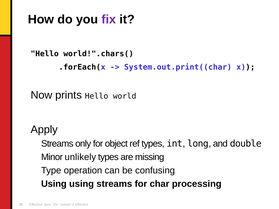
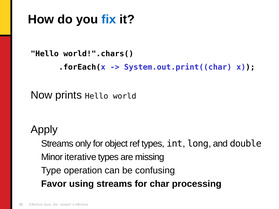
fix colour: purple -> blue
unlikely: unlikely -> iterative
Using at (54, 184): Using -> Favor
